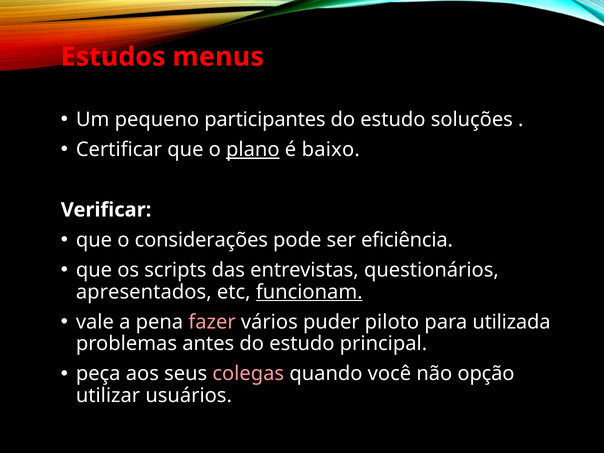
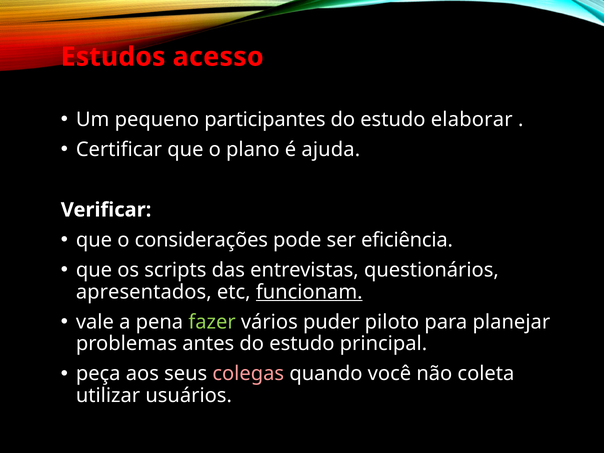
menus: menus -> acesso
soluções: soluções -> elaborar
plano underline: present -> none
baixo: baixo -> ajuda
fazer colour: pink -> light green
utilizada: utilizada -> planejar
opção: opção -> coleta
